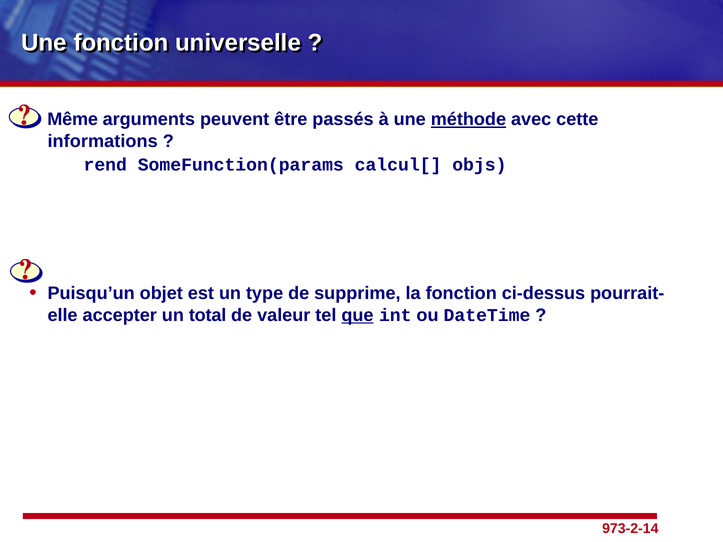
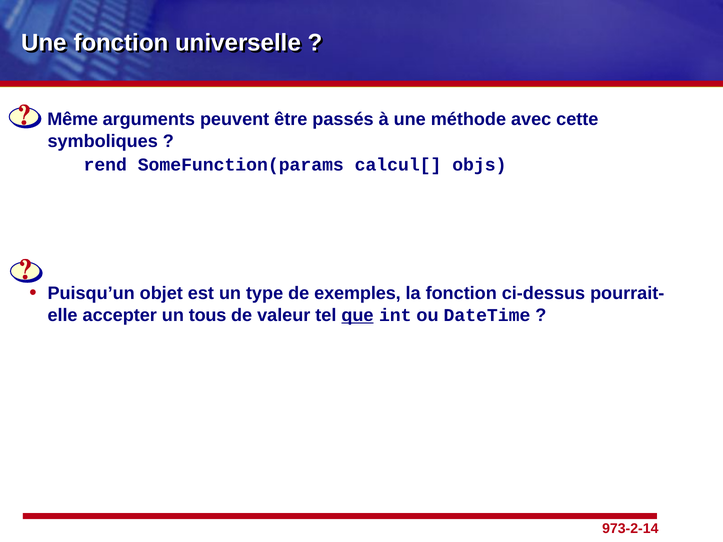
méthode underline: present -> none
informations: informations -> symboliques
supprime: supprime -> exemples
total: total -> tous
